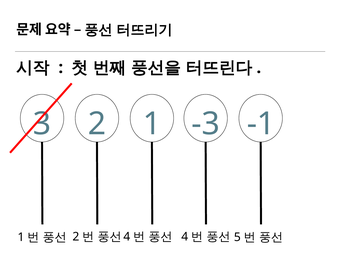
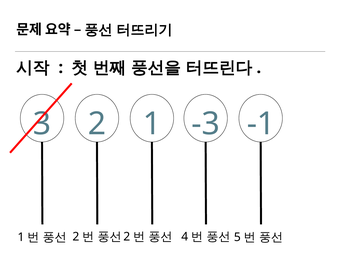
4 at (127, 237): 4 -> 2
